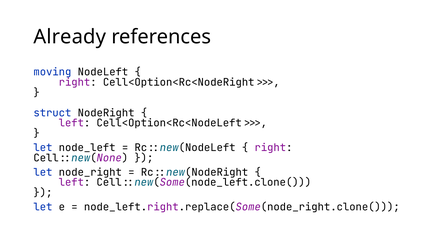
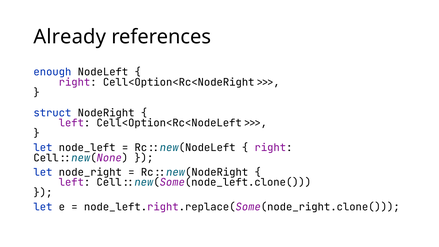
moving: moving -> enough
